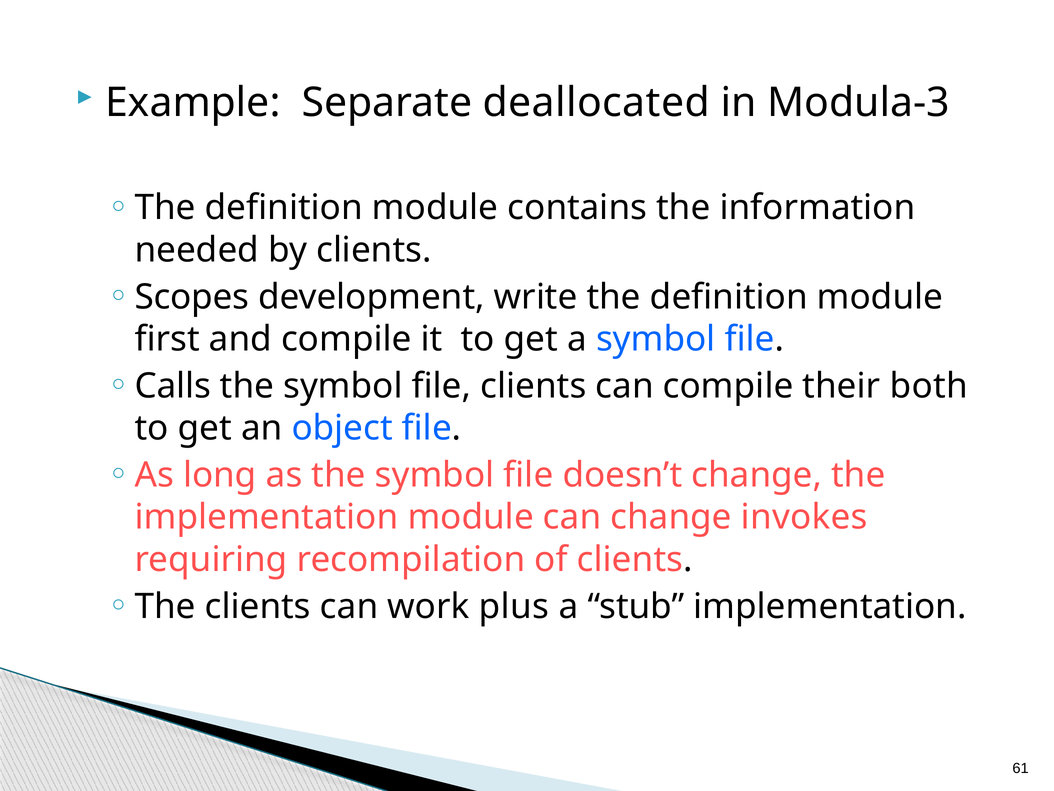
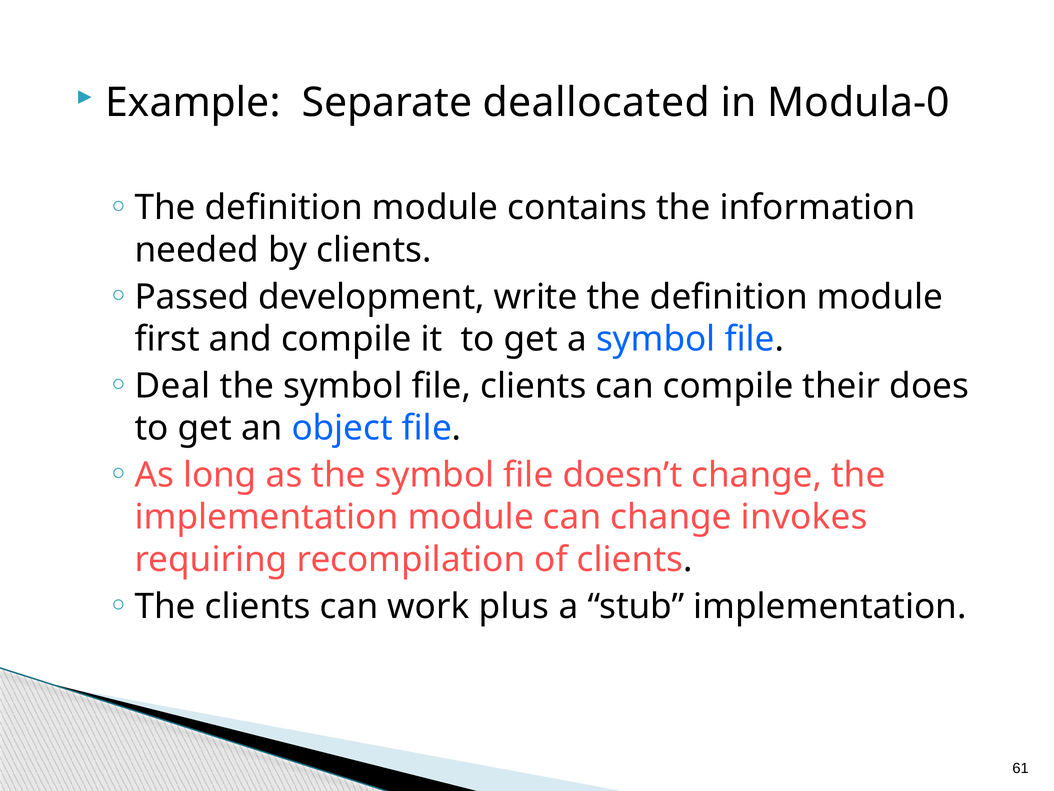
Modula-3: Modula-3 -> Modula-0
Scopes: Scopes -> Passed
Calls: Calls -> Deal
both: both -> does
